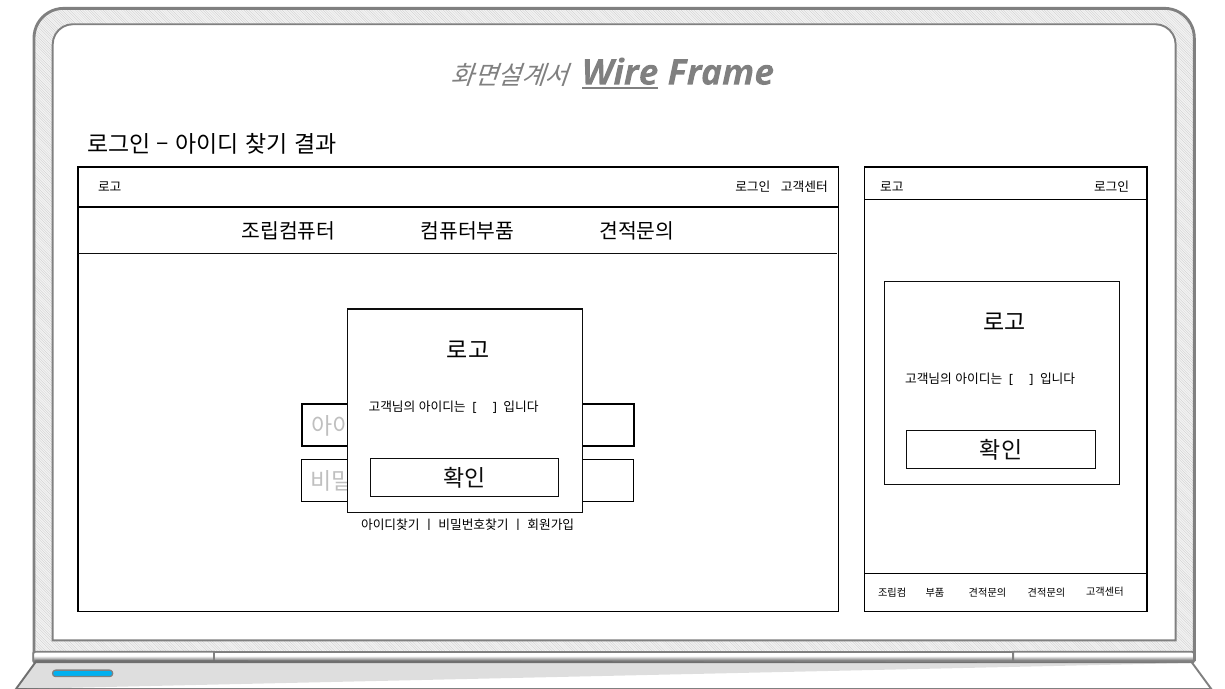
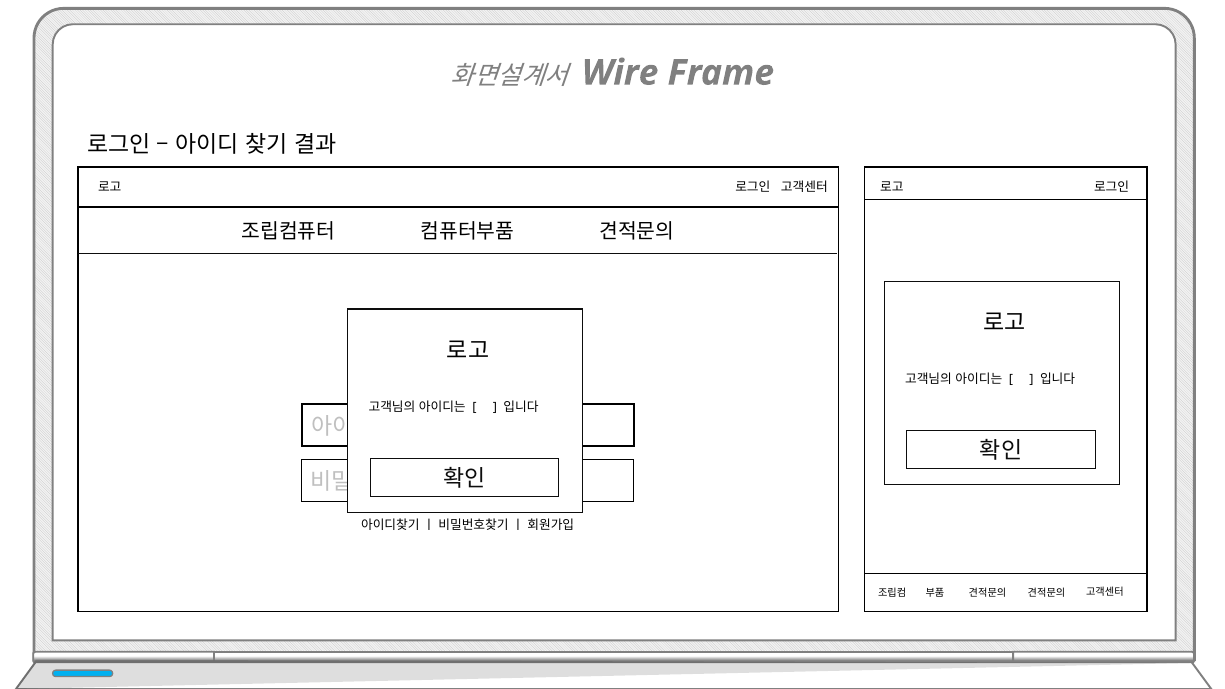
Wire underline: present -> none
